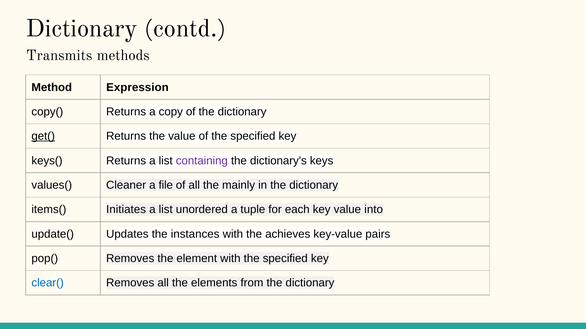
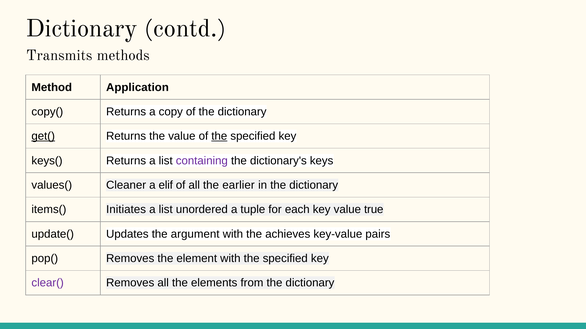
Expression: Expression -> Application
the at (219, 136) underline: none -> present
file: file -> elif
mainly: mainly -> earlier
into: into -> true
instances: instances -> argument
clear( colour: blue -> purple
